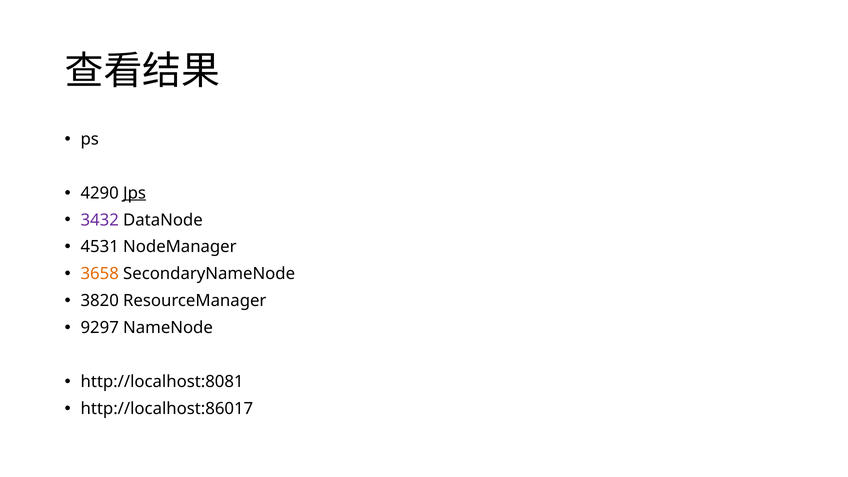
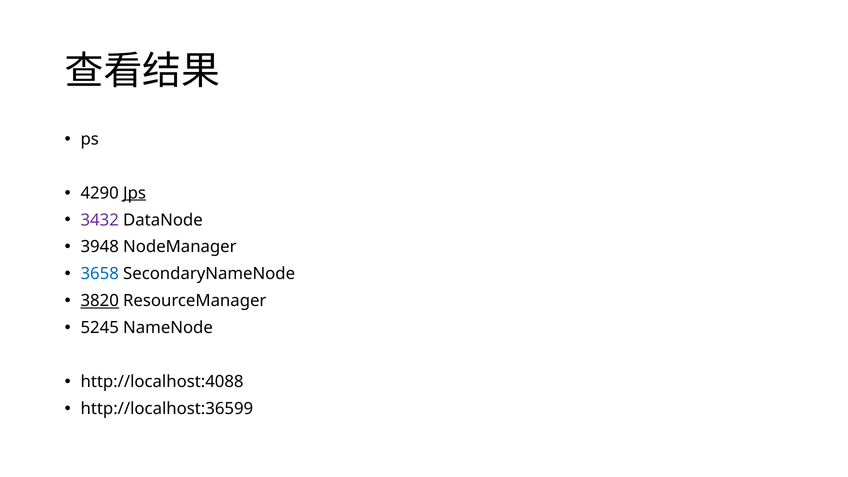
4531: 4531 -> 3948
3658 colour: orange -> blue
3820 underline: none -> present
9297: 9297 -> 5245
http://localhost:8081: http://localhost:8081 -> http://localhost:4088
http://localhost:86017: http://localhost:86017 -> http://localhost:36599
